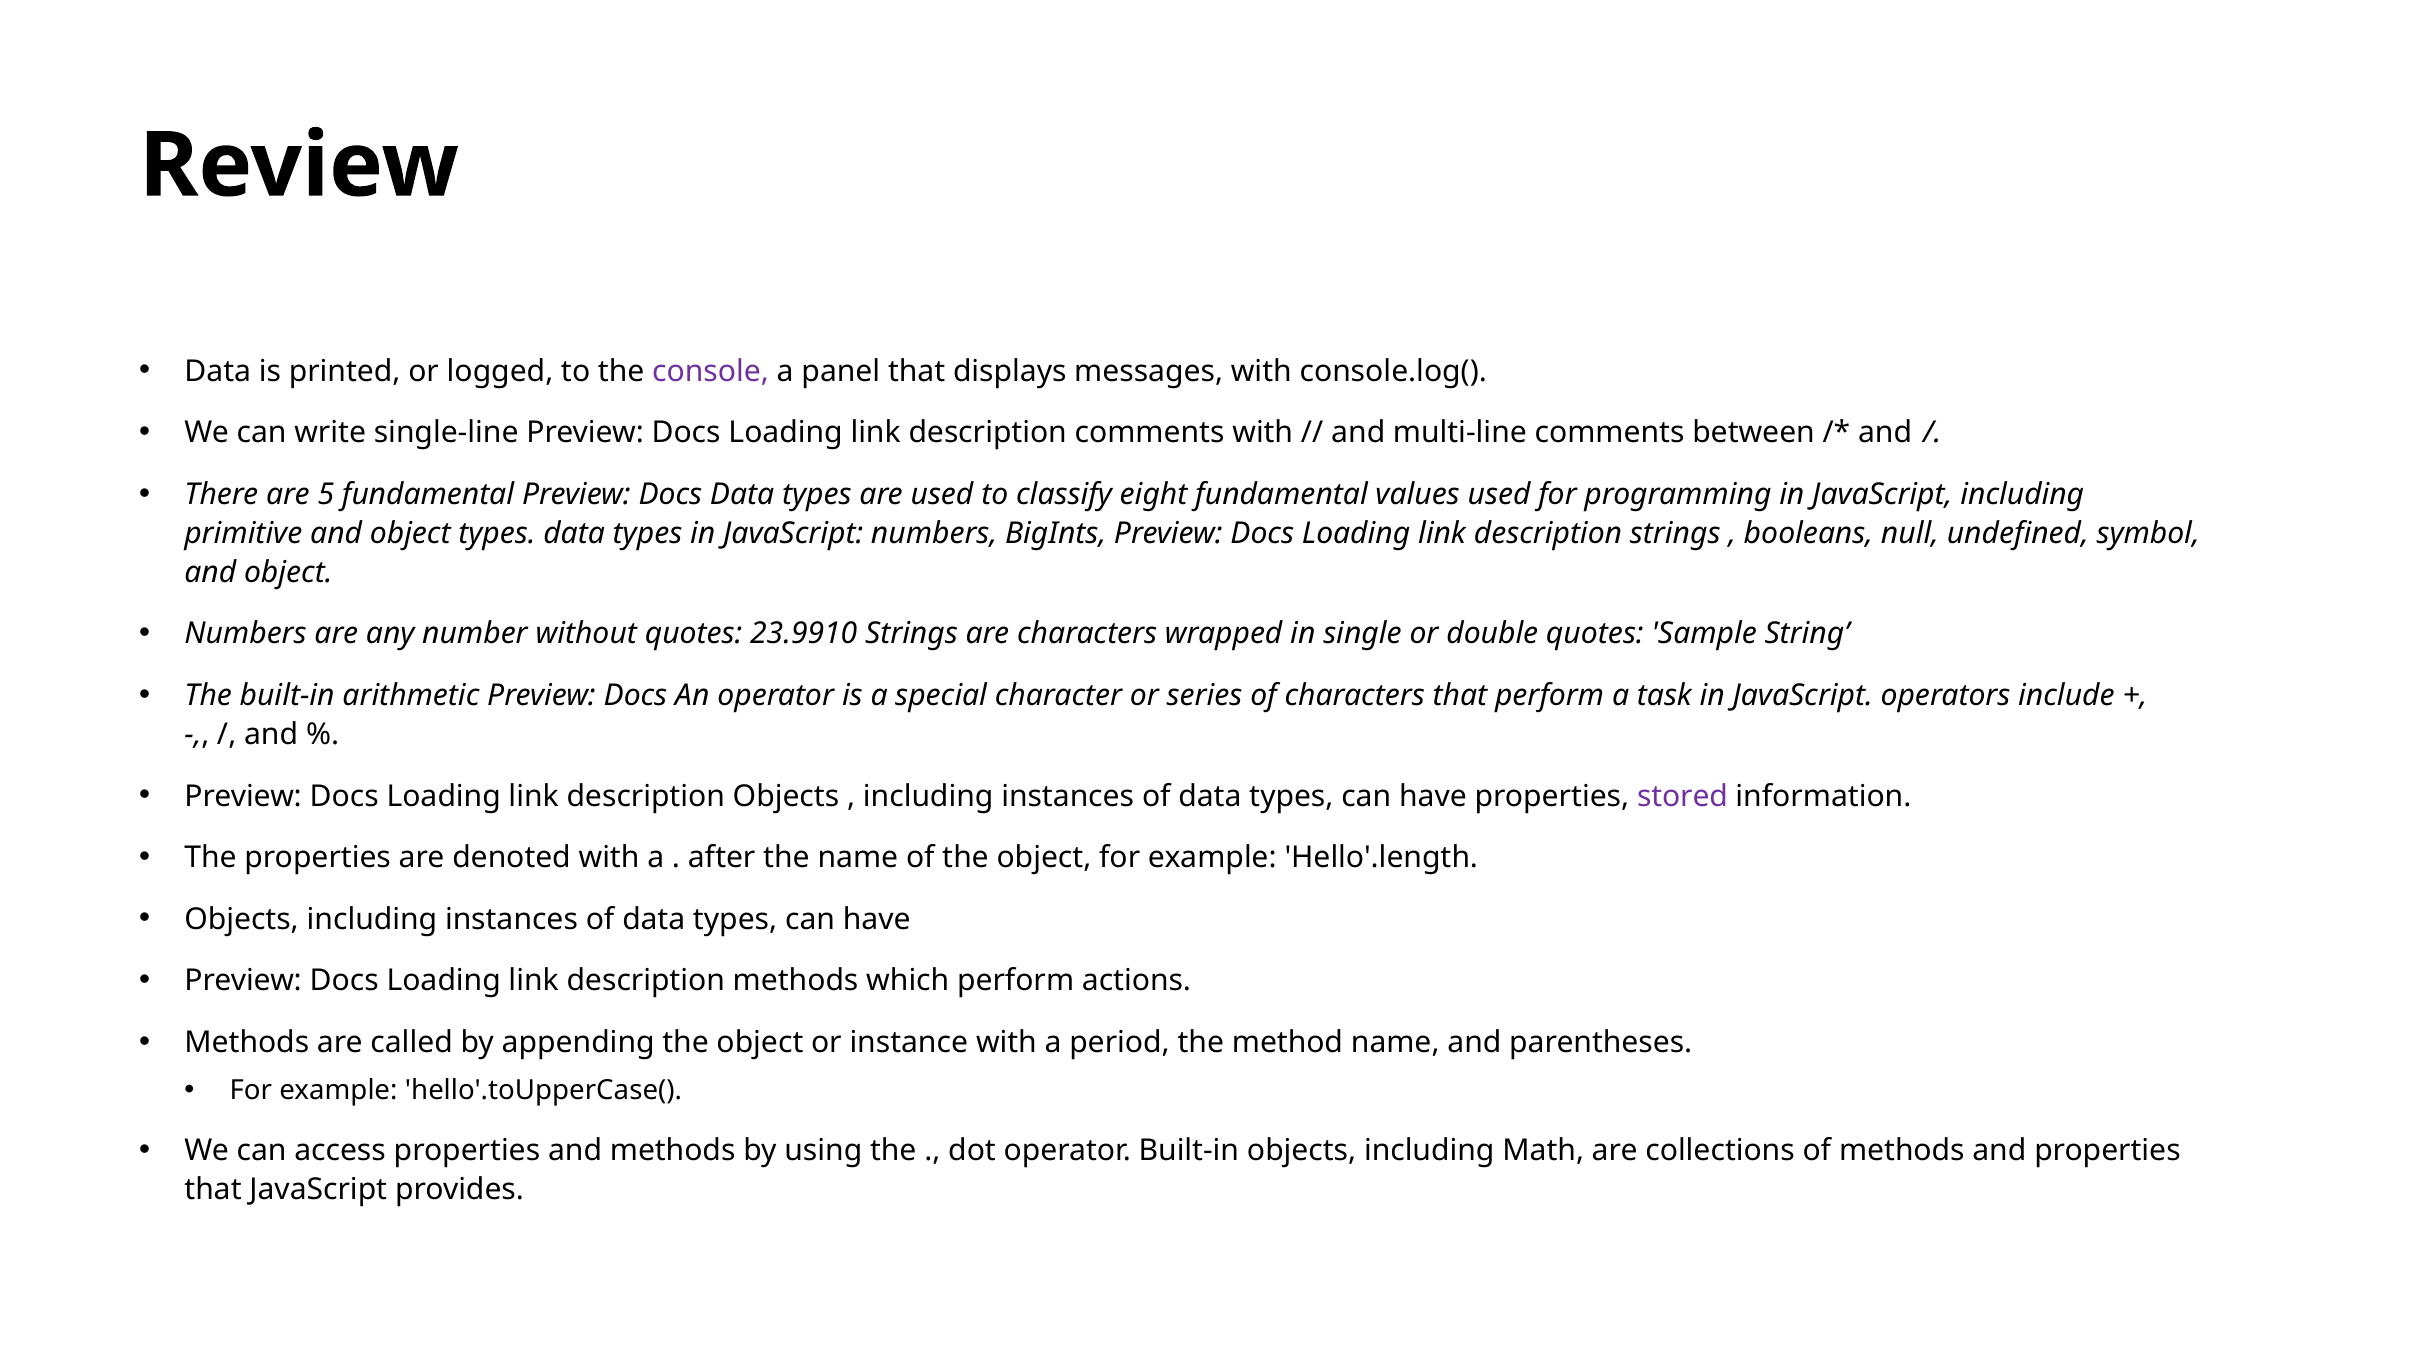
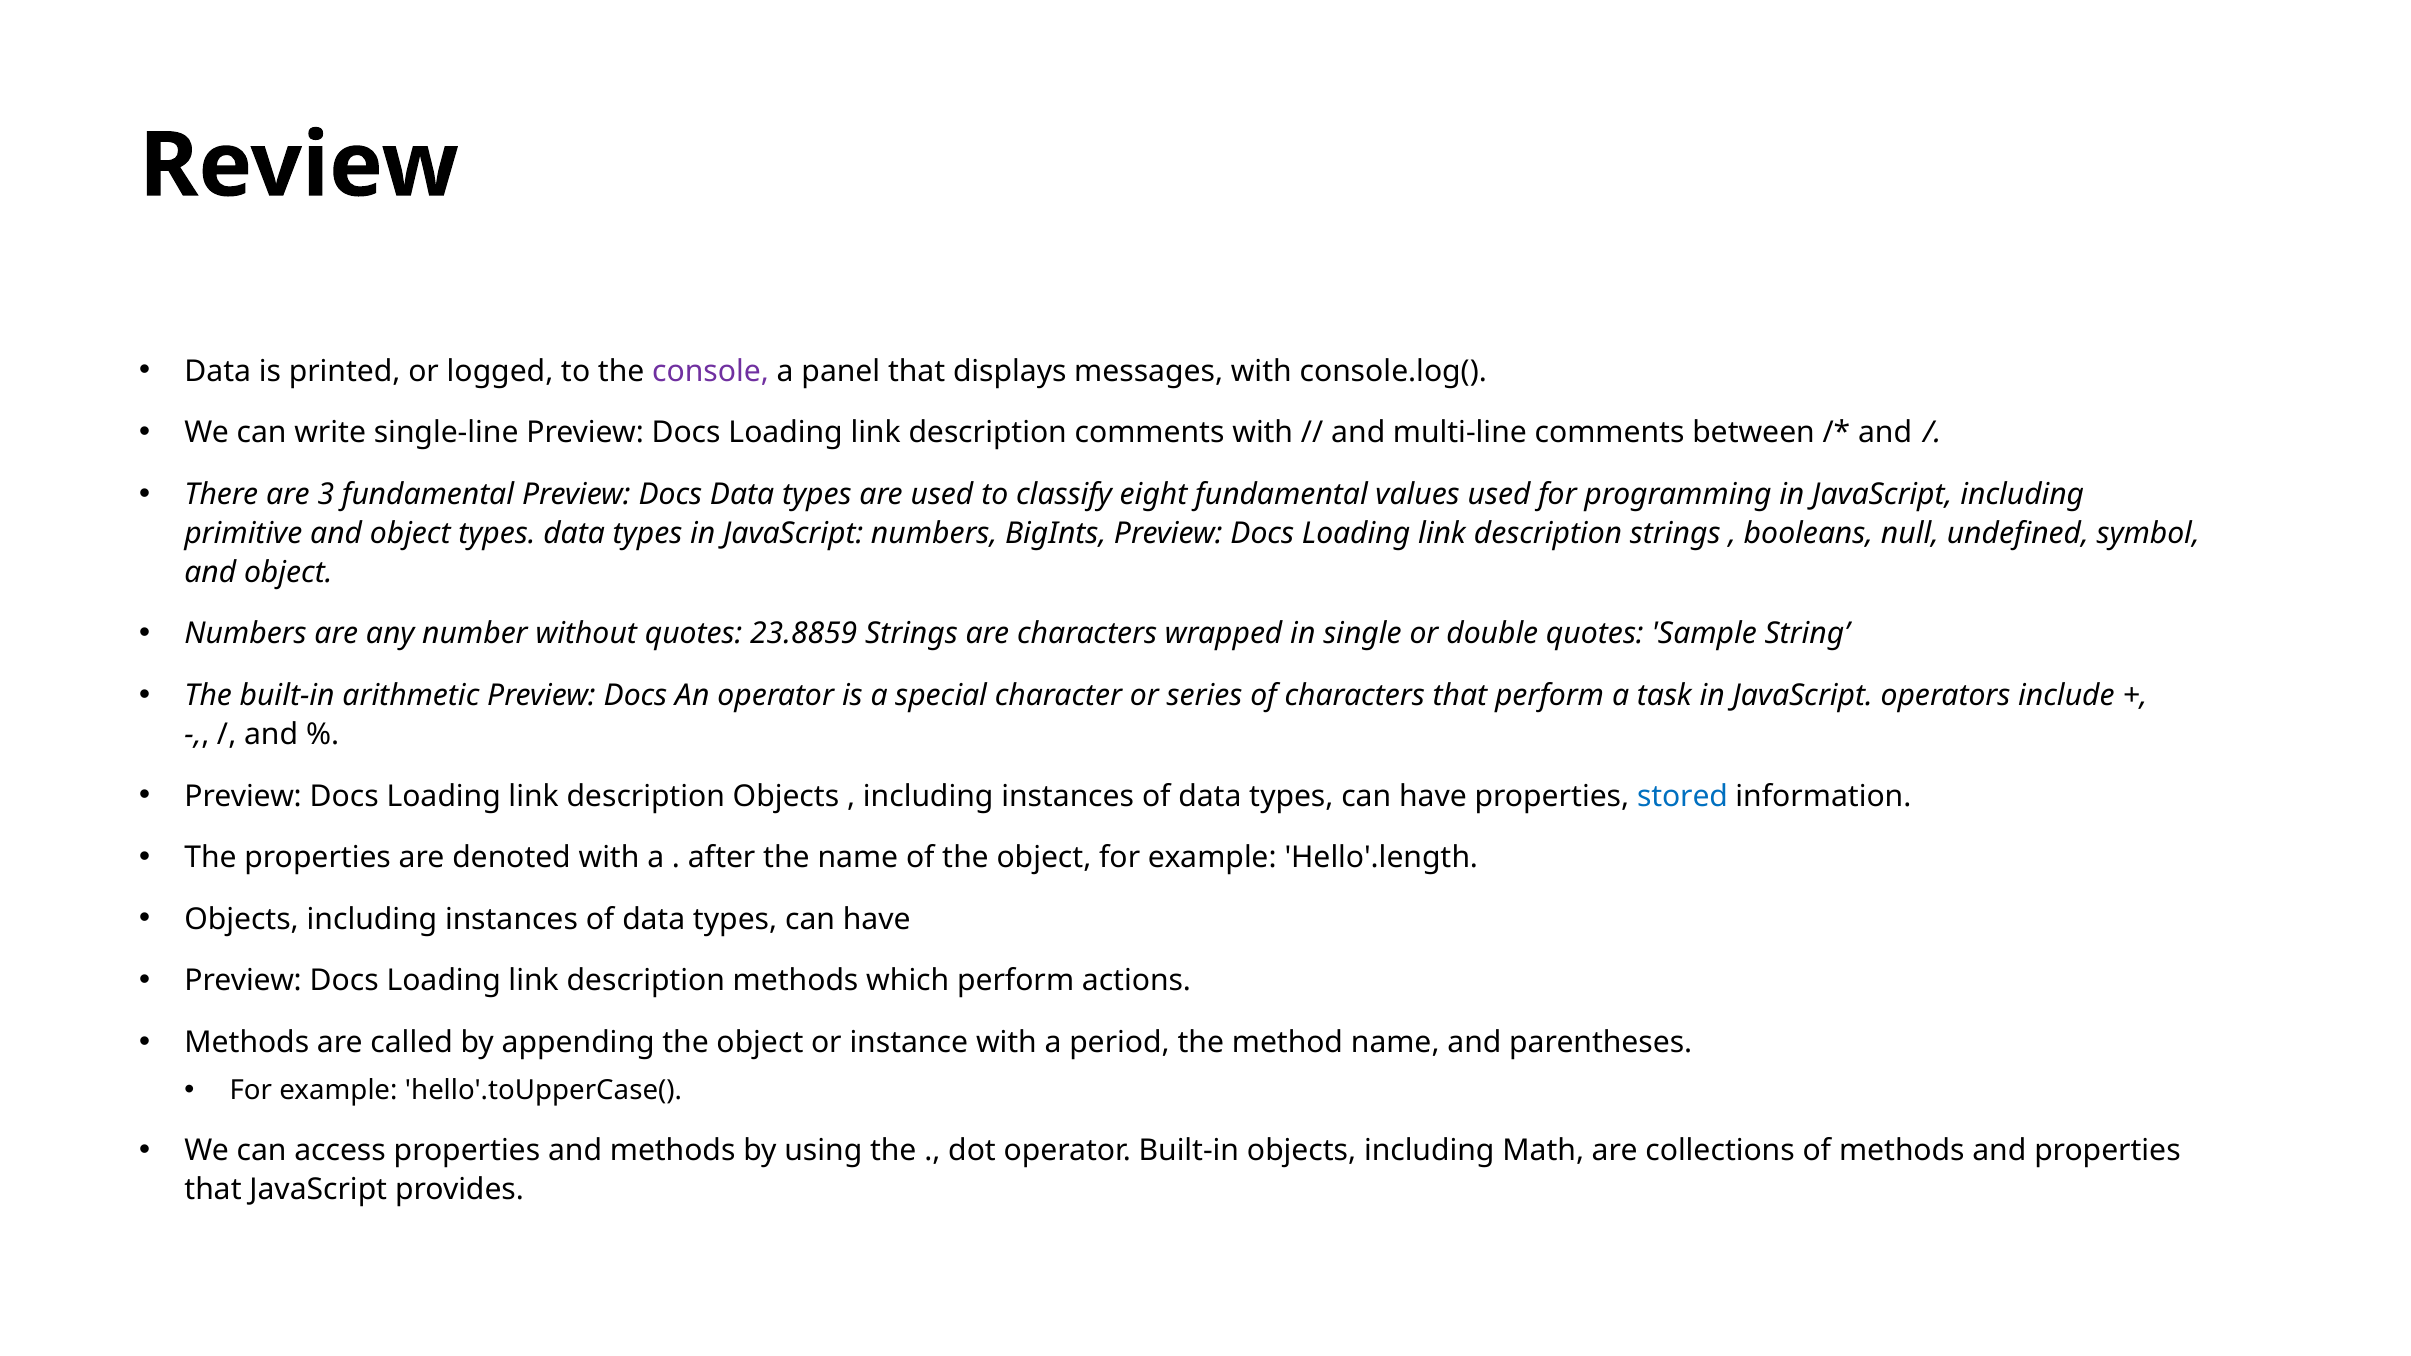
5: 5 -> 3
23.9910: 23.9910 -> 23.8859
stored colour: purple -> blue
